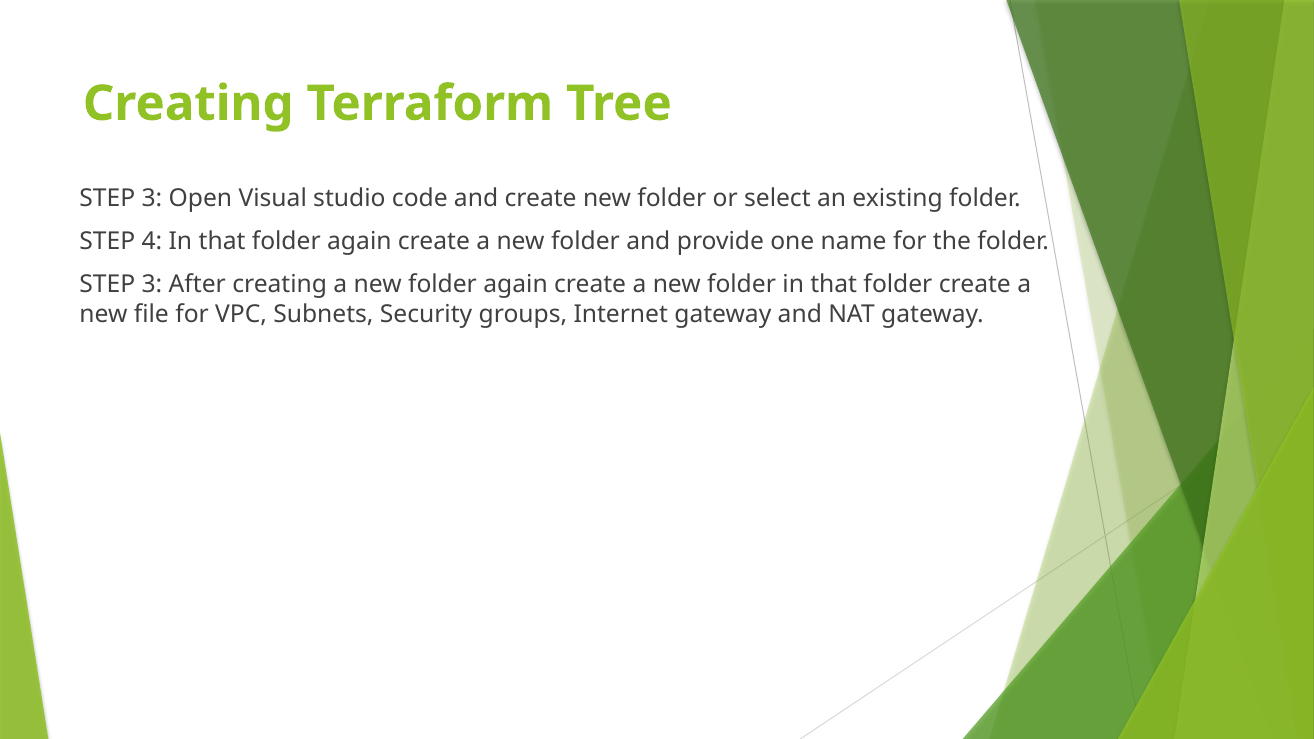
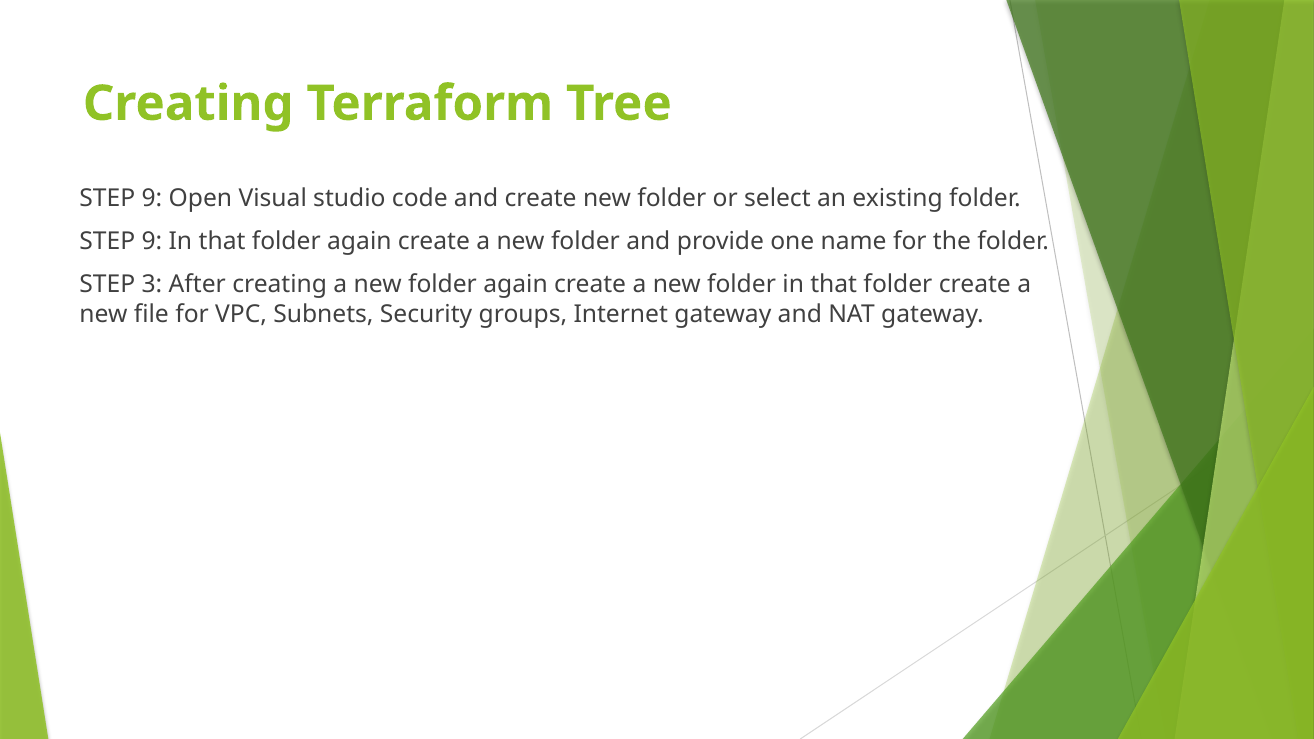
3 at (152, 198): 3 -> 9
4 at (152, 241): 4 -> 9
